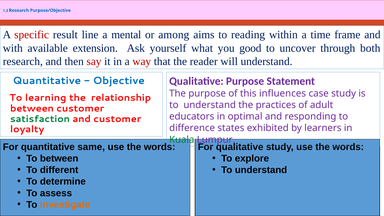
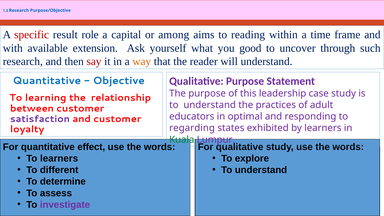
line: line -> role
mental: mental -> capital
both: both -> such
way colour: red -> orange
influences: influences -> leadership
satisfaction colour: green -> purple
difference: difference -> regarding
same: same -> effect
To between: between -> learners
investigate colour: orange -> purple
